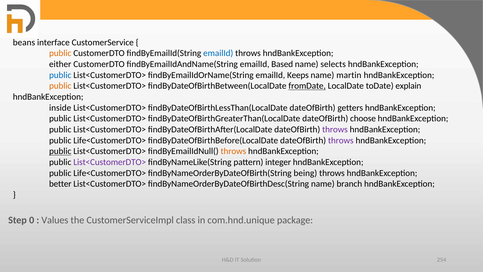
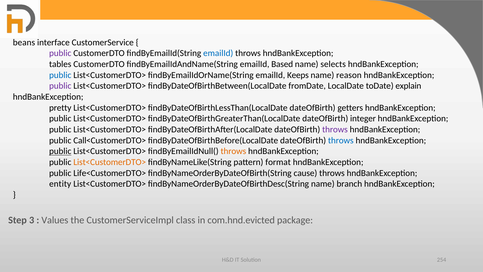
public at (60, 53) colour: orange -> purple
either: either -> tables
martin: martin -> reason
public at (60, 86) colour: orange -> purple
fromDate underline: present -> none
inside: inside -> pretty
choose: choose -> integer
Life<CustomerDTO> at (110, 140): Life<CustomerDTO> -> Call<CustomerDTO>
throws at (341, 140) colour: purple -> blue
List<CustomerDTO> at (110, 162) colour: purple -> orange
integer: integer -> format
being: being -> cause
better: better -> entity
0: 0 -> 3
com.hnd.unique: com.hnd.unique -> com.hnd.evicted
